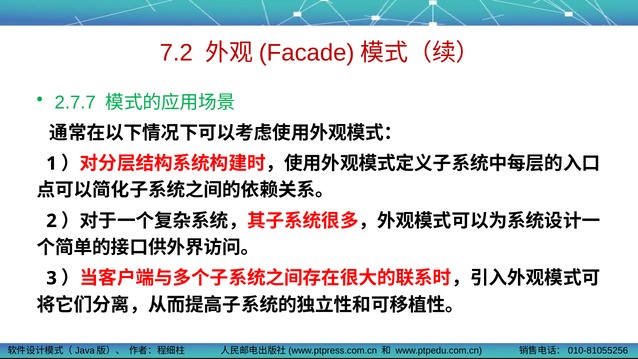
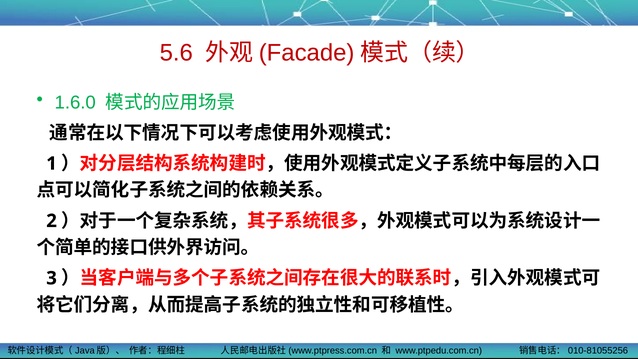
7.2: 7.2 -> 5.6
2.7.7: 2.7.7 -> 1.6.0
